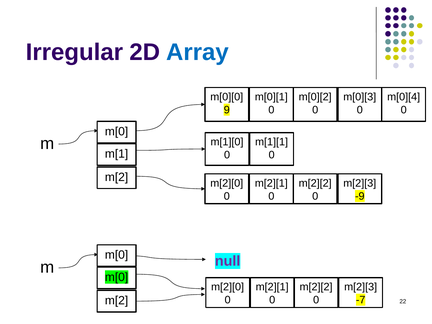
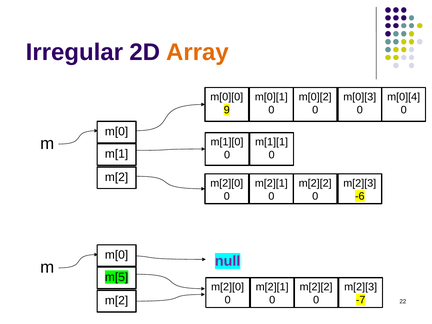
Array colour: blue -> orange
-9: -9 -> -6
m[0 at (117, 277): m[0 -> m[5
